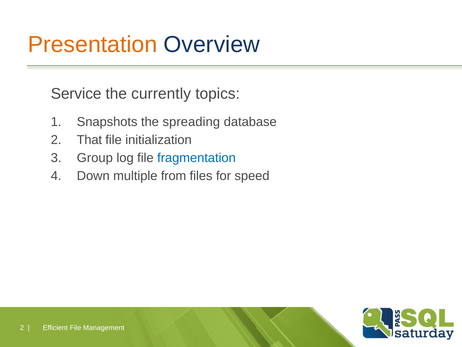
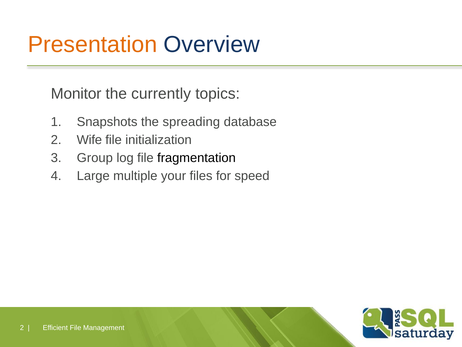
Service: Service -> Monitor
That: That -> Wife
fragmentation colour: blue -> black
Down: Down -> Large
from: from -> your
